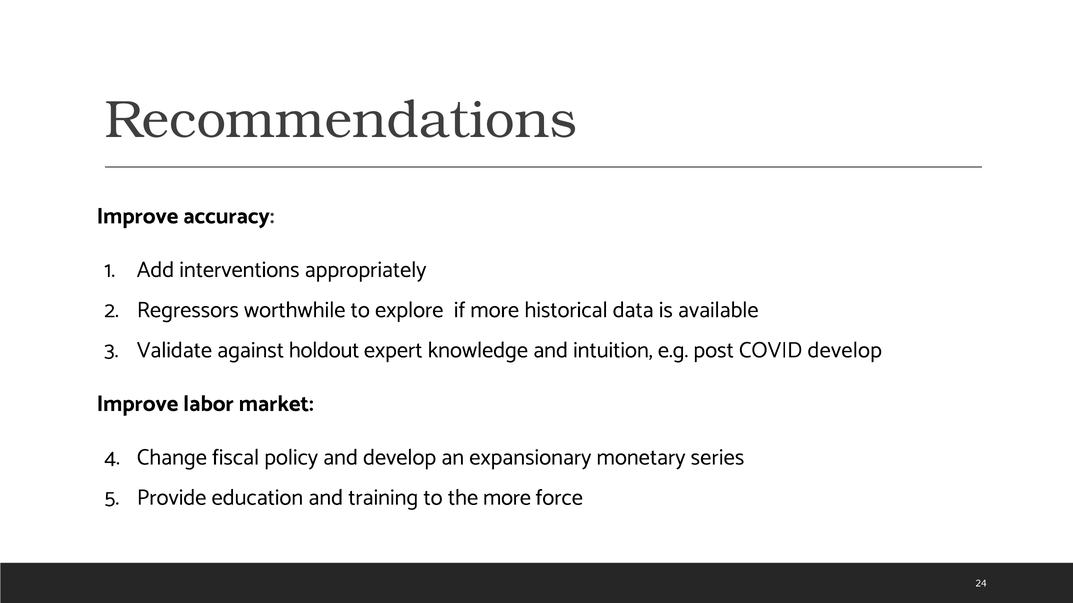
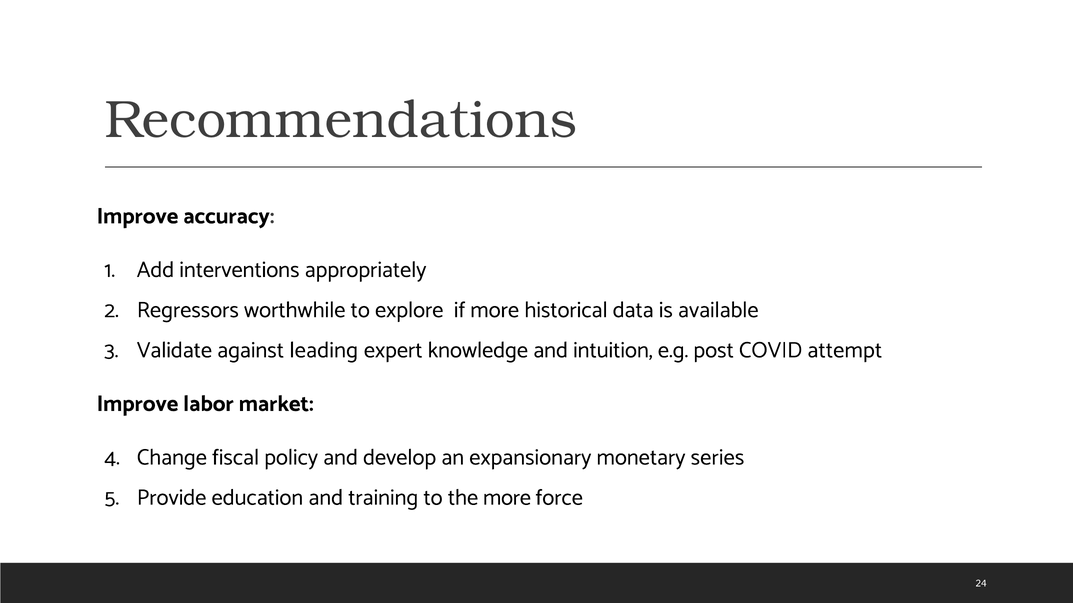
holdout: holdout -> leading
COVID develop: develop -> attempt
